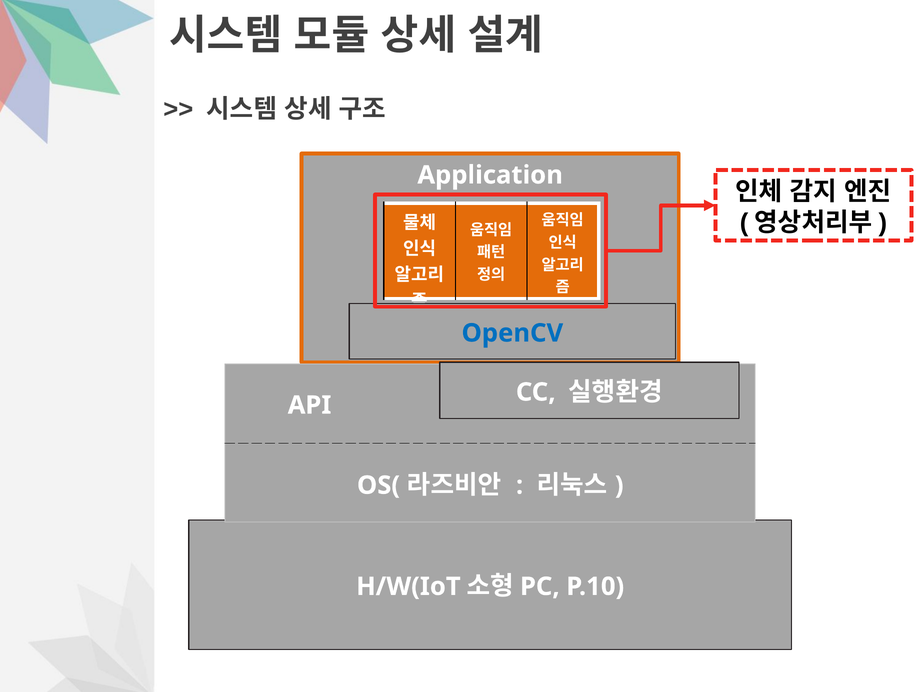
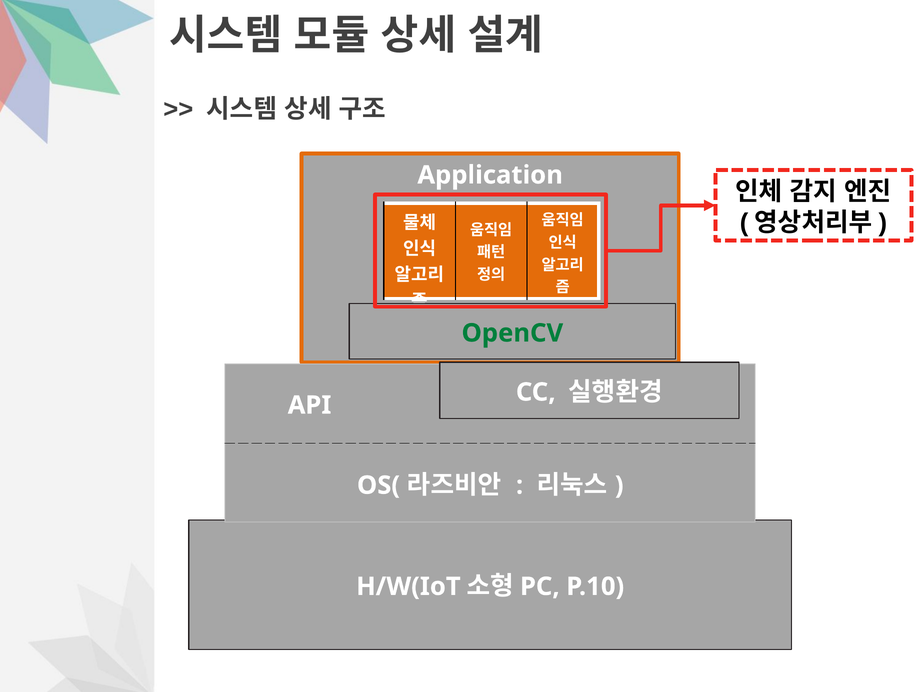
OpenCV colour: blue -> green
